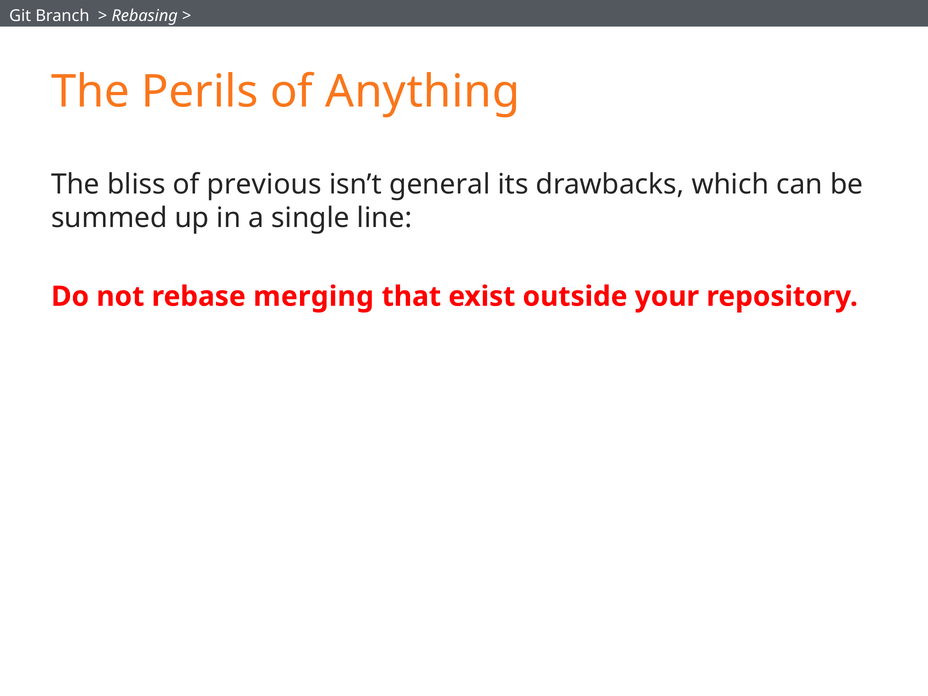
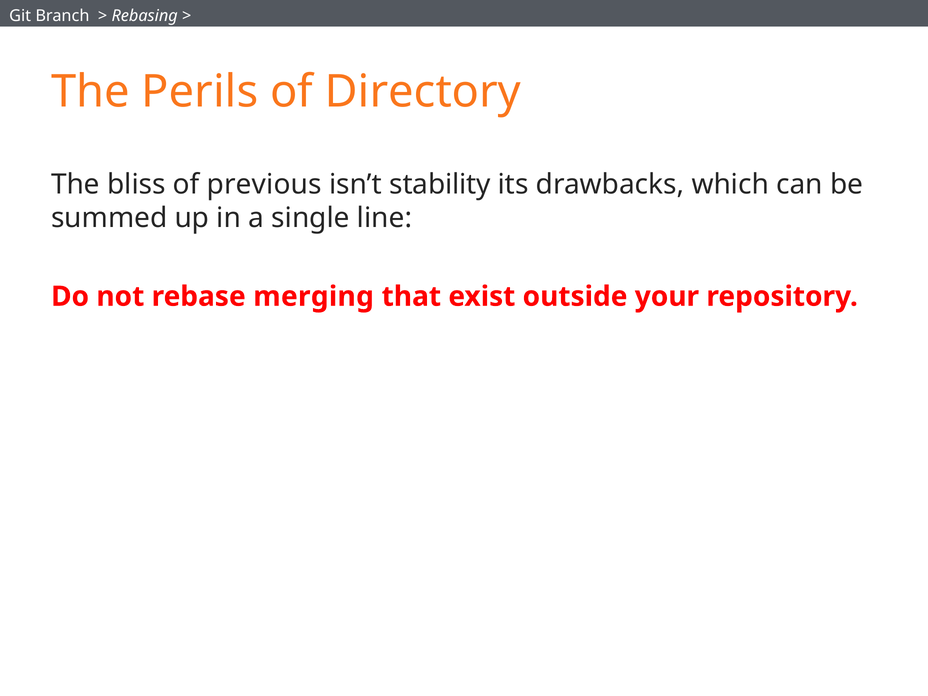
Anything: Anything -> Directory
general: general -> stability
